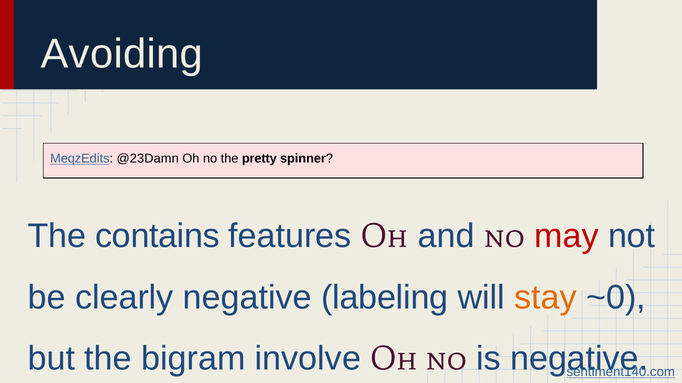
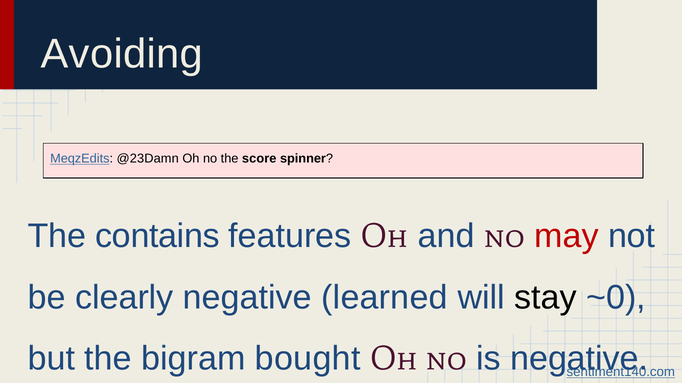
pretty: pretty -> score
labeling: labeling -> learned
stay colour: orange -> black
involve: involve -> bought
